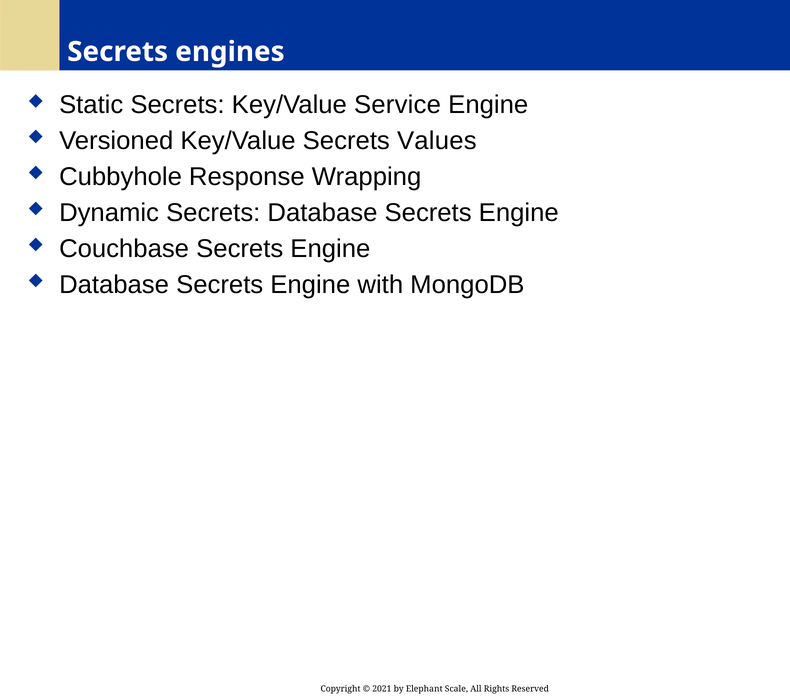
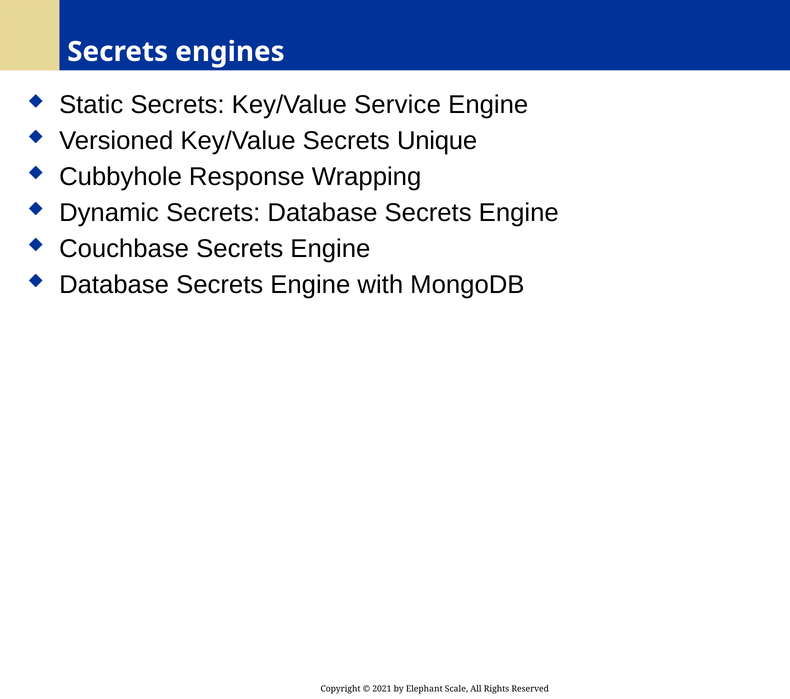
Values: Values -> Unique
